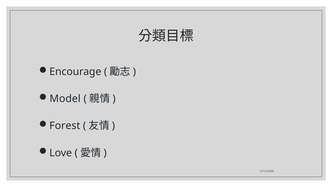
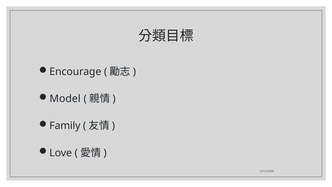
Forest: Forest -> Family
